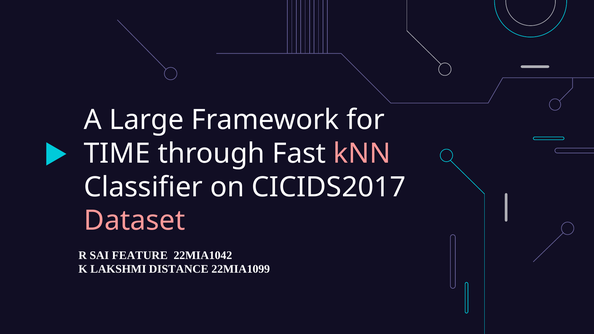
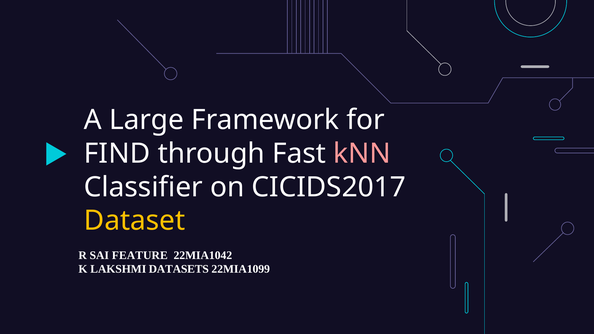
TIME: TIME -> FIND
Dataset colour: pink -> yellow
DISTANCE: DISTANCE -> DATASETS
